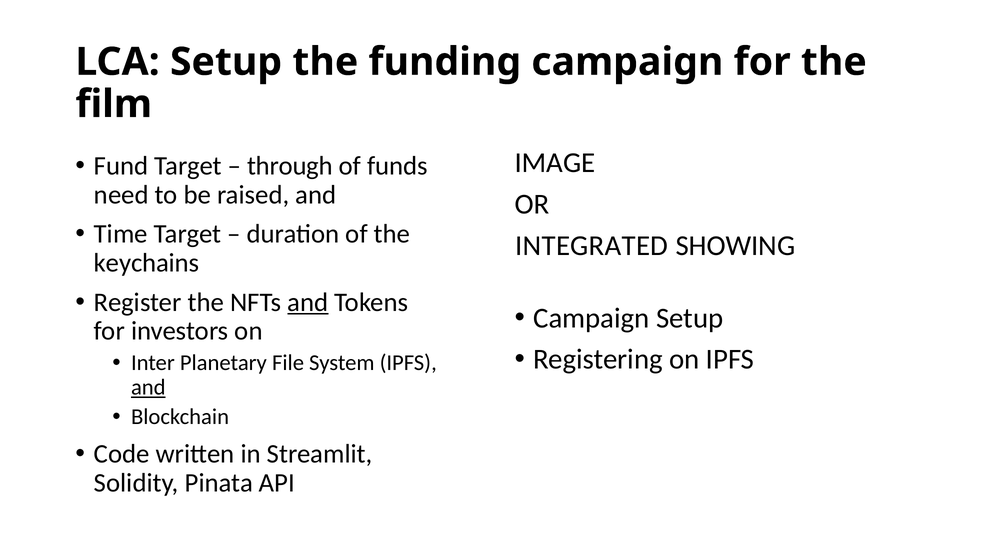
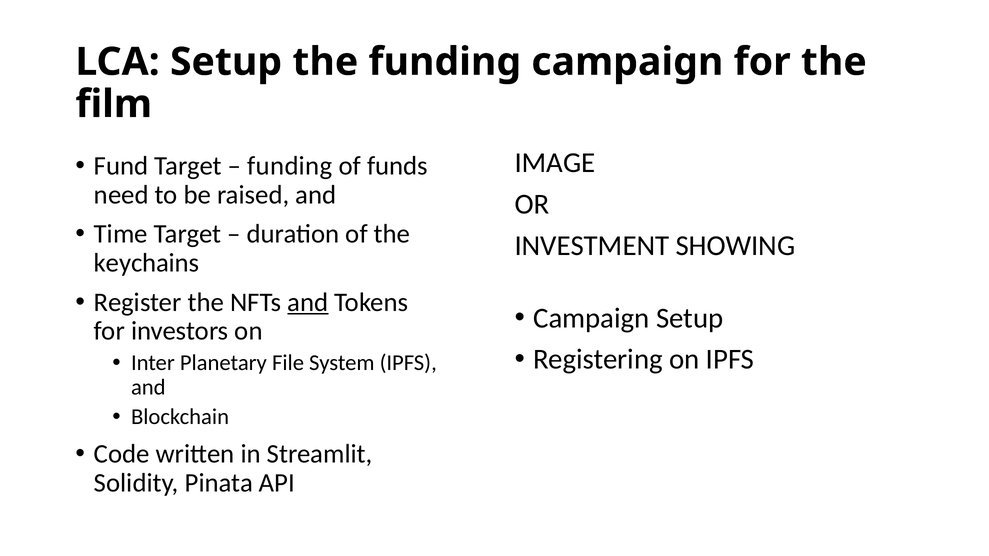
through at (290, 166): through -> funding
INTEGRATED: INTEGRATED -> INVESTMENT
and at (148, 388) underline: present -> none
